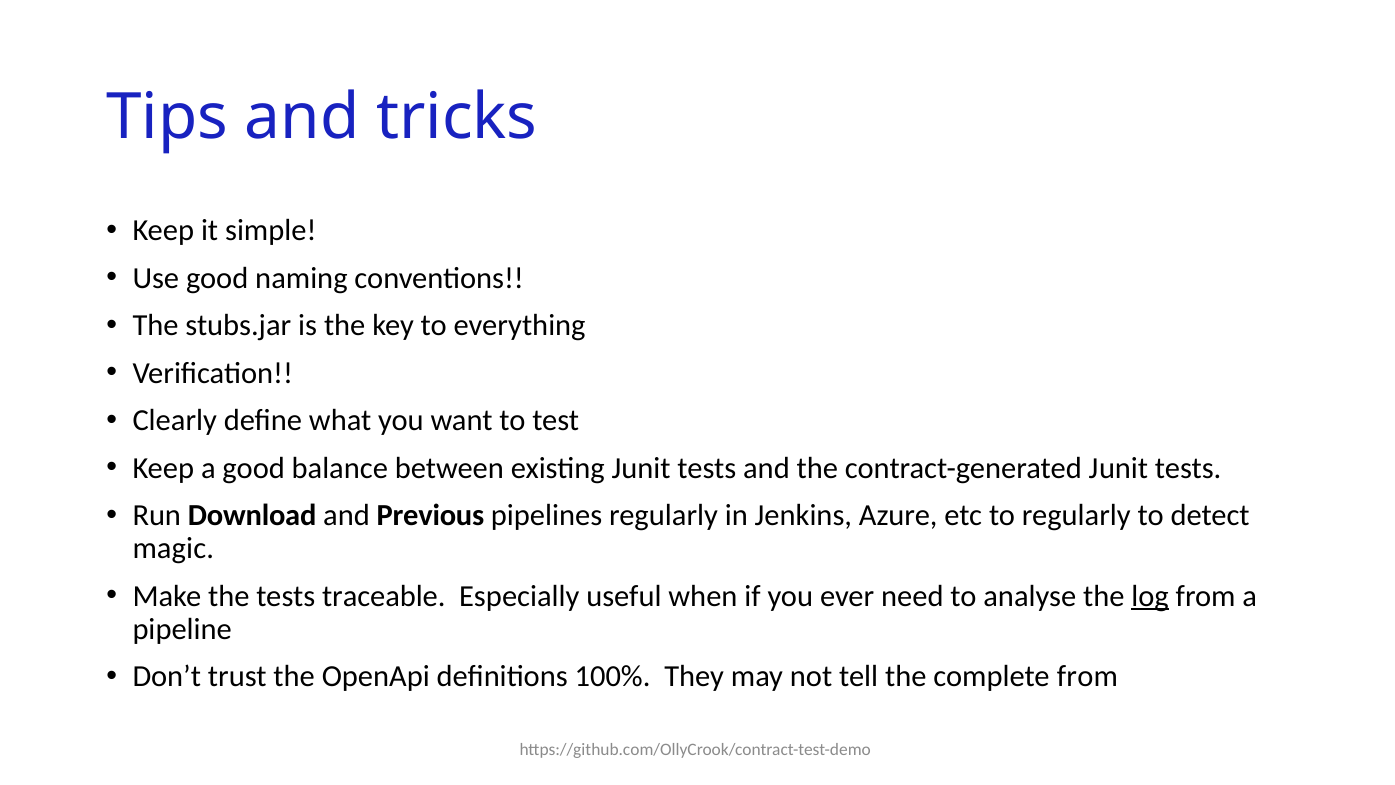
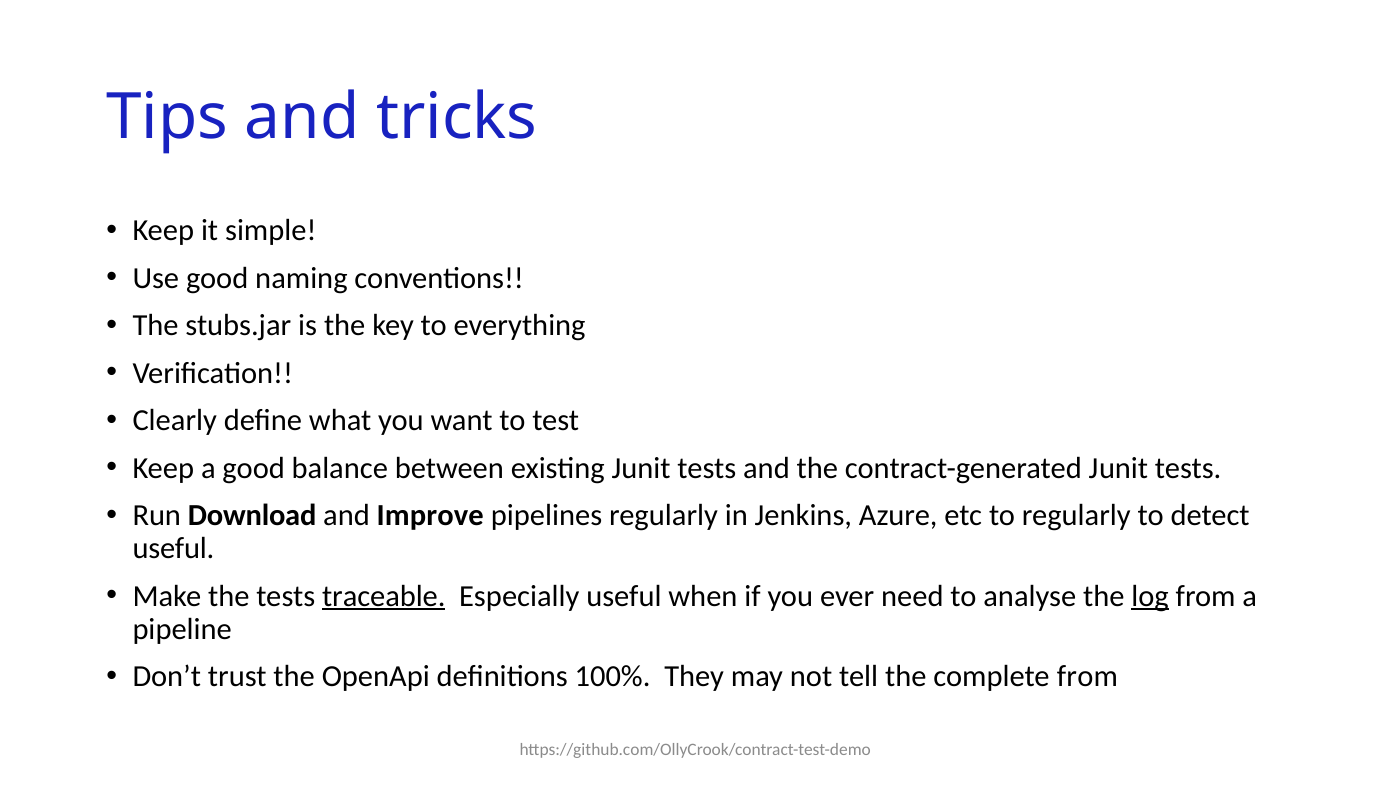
Previous: Previous -> Improve
magic at (173, 548): magic -> useful
traceable underline: none -> present
